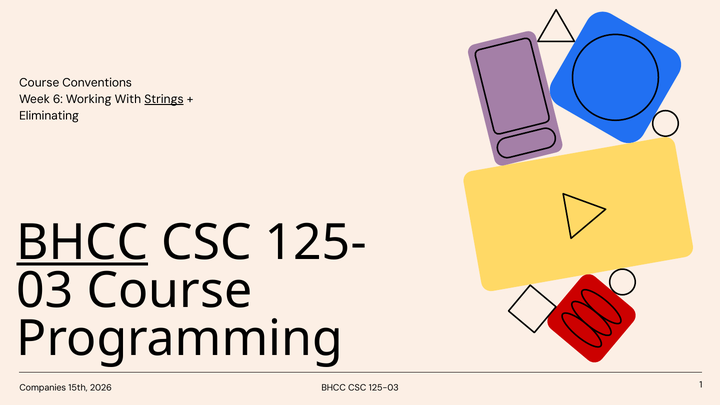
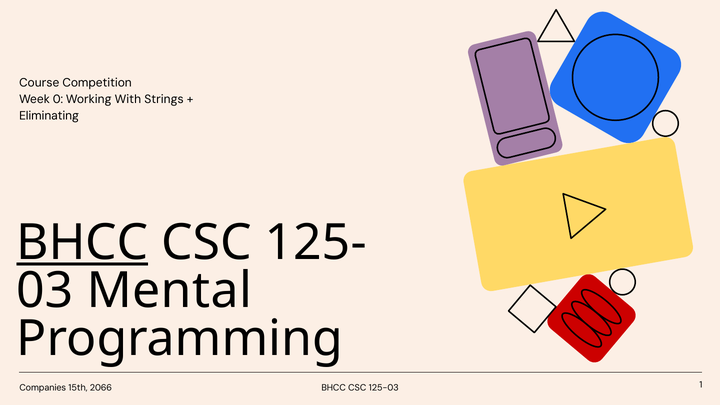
Conventions: Conventions -> Competition
6: 6 -> 0
Strings underline: present -> none
Course at (169, 291): Course -> Mental
2026: 2026 -> 2066
